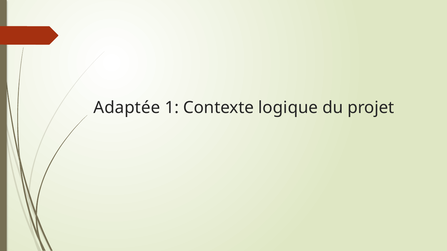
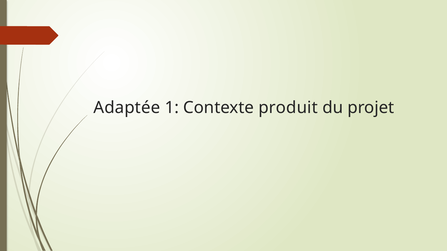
logique: logique -> produit
